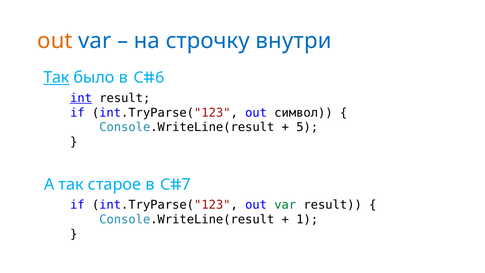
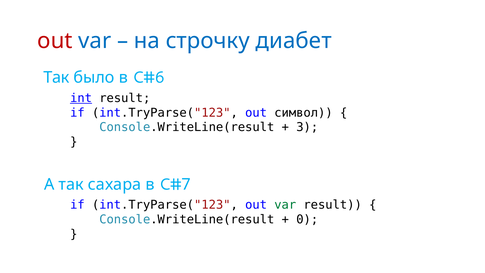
out at (55, 41) colour: orange -> red
внутри: внутри -> диабет
Так at (56, 78) underline: present -> none
5: 5 -> 3
старое: старое -> сахара
1: 1 -> 0
